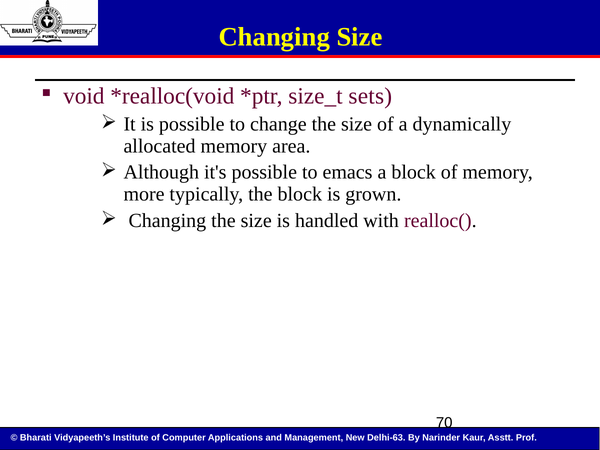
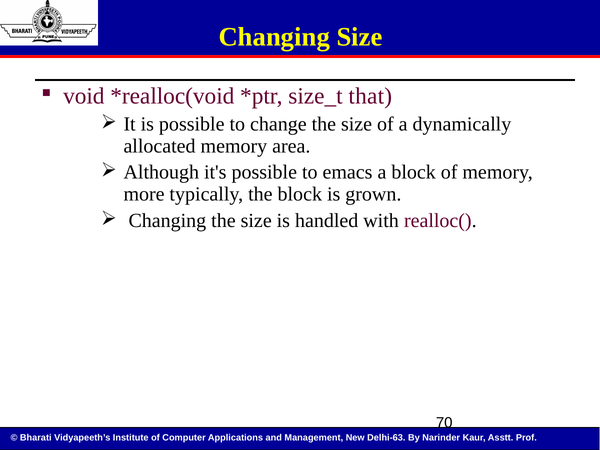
sets: sets -> that
